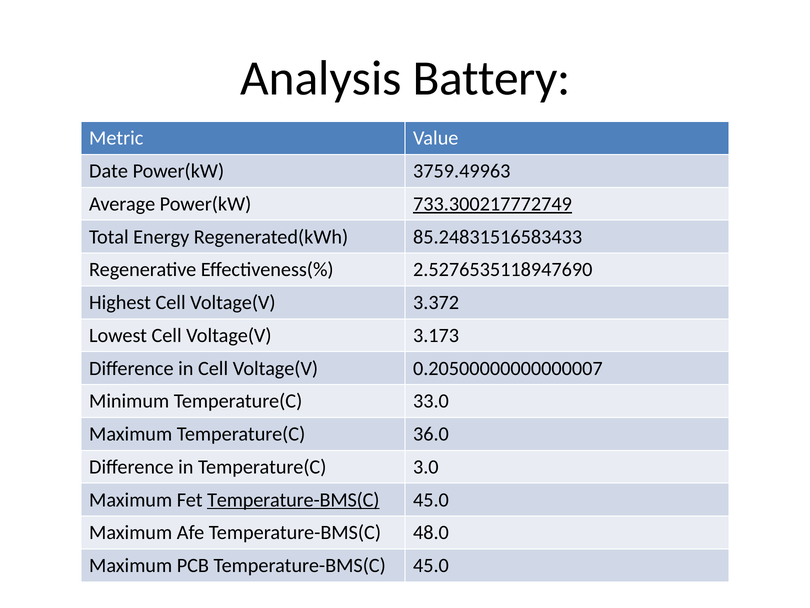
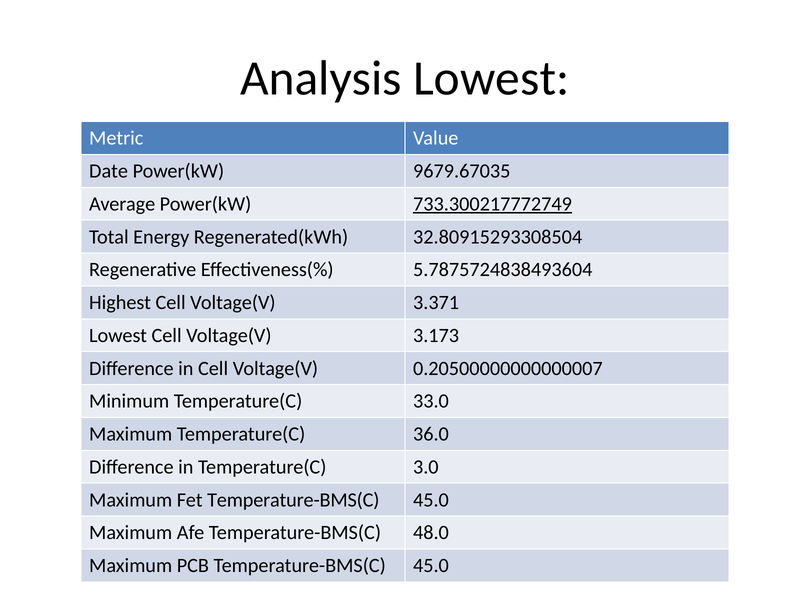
Analysis Battery: Battery -> Lowest
3759.49963: 3759.49963 -> 9679.67035
85.24831516583433: 85.24831516583433 -> 32.80915293308504
2.5276535118947690: 2.5276535118947690 -> 5.7875724838493604
3.372: 3.372 -> 3.371
Temperature-BMS(C at (293, 499) underline: present -> none
